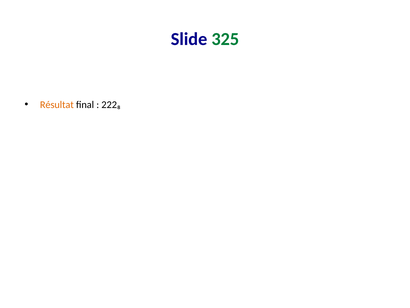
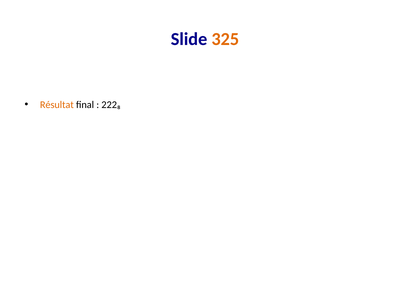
325 colour: green -> orange
